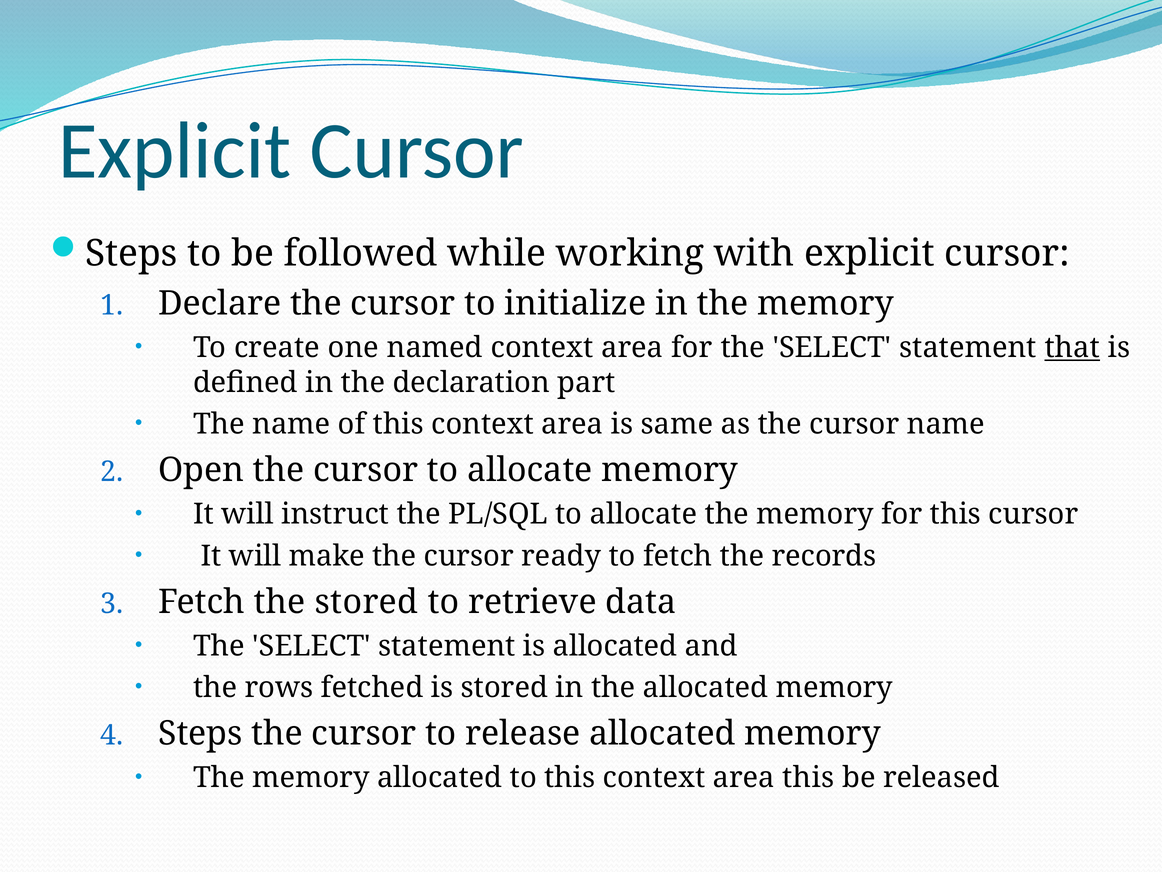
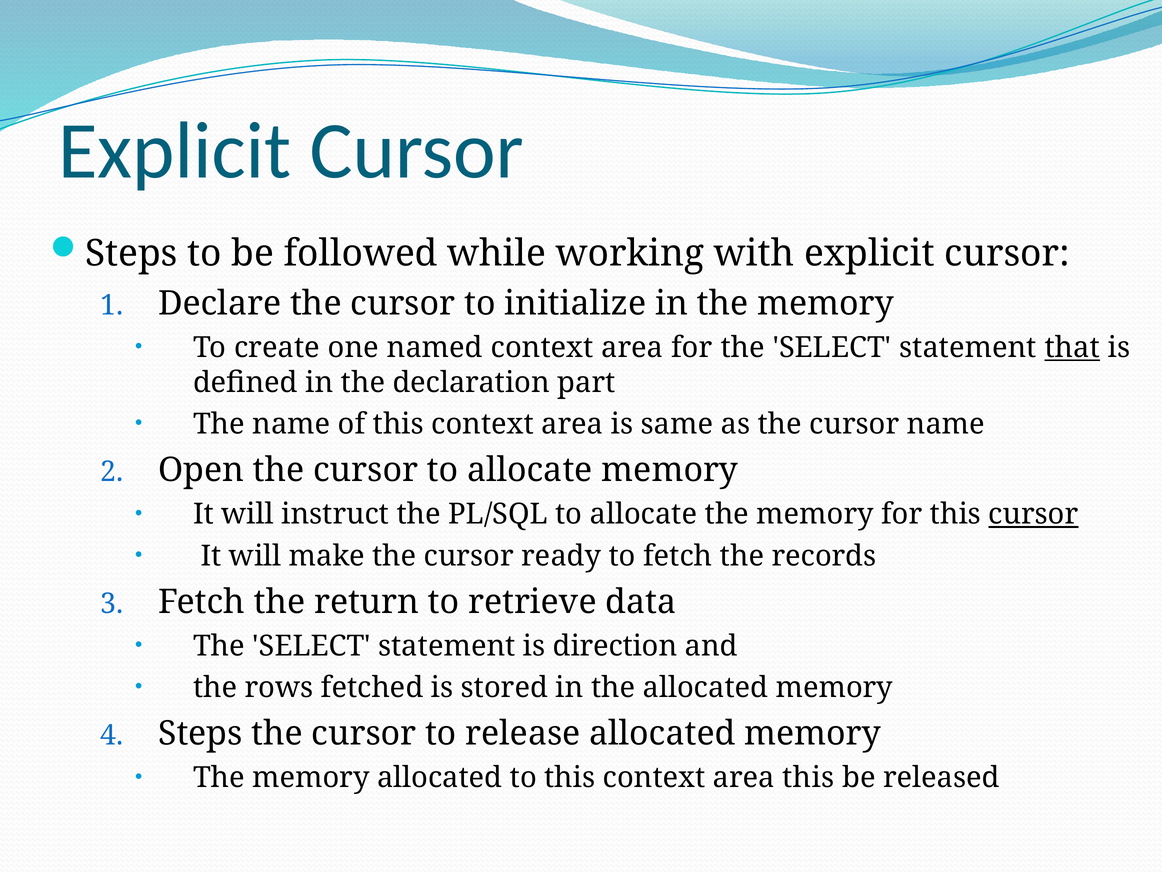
cursor at (1033, 514) underline: none -> present
the stored: stored -> return
is allocated: allocated -> direction
